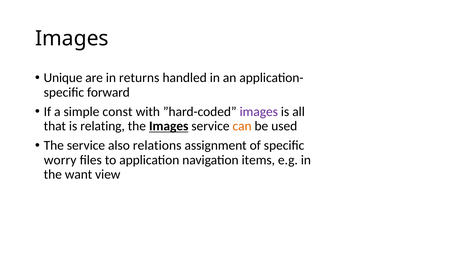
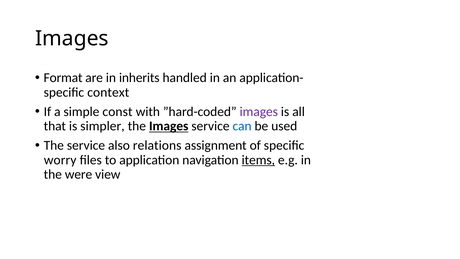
Unique: Unique -> Format
returns: returns -> inherits
forward: forward -> context
relating: relating -> simpler
can colour: orange -> blue
items underline: none -> present
want: want -> were
